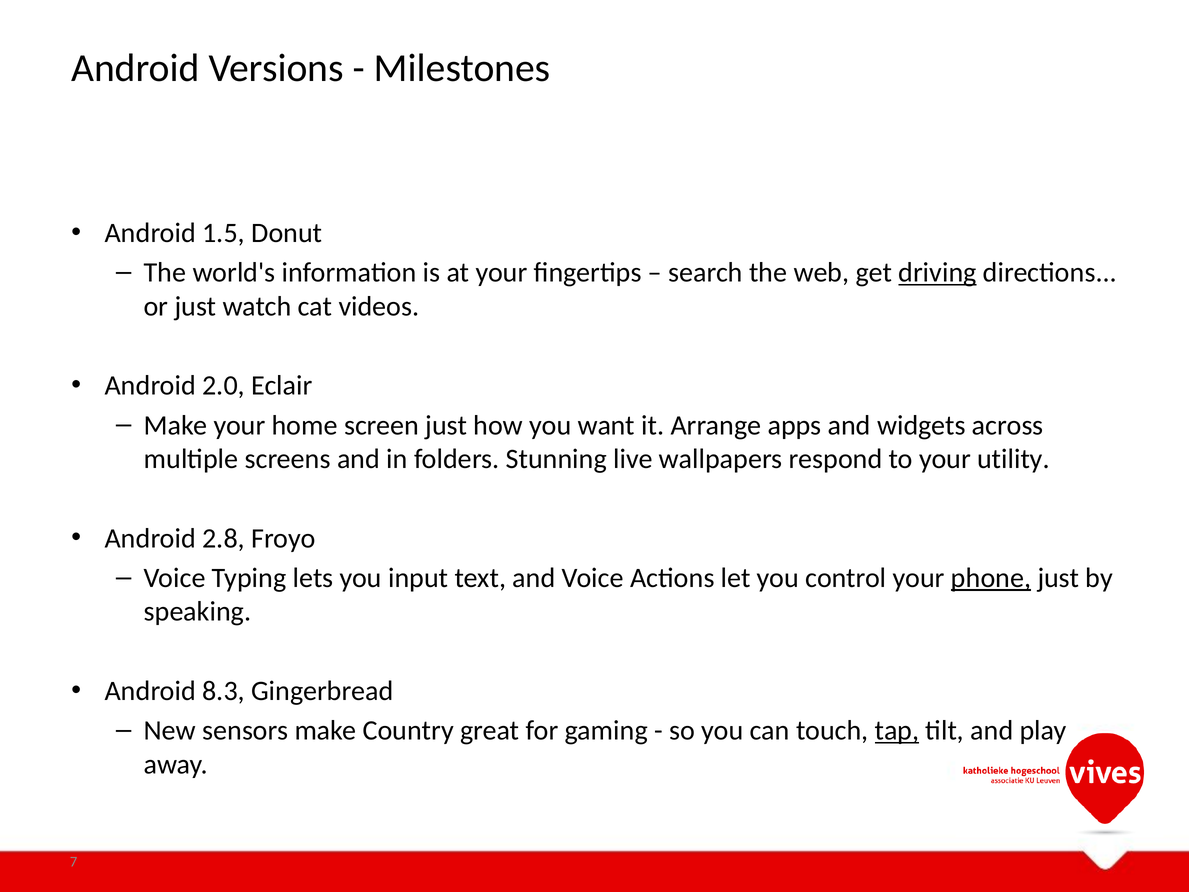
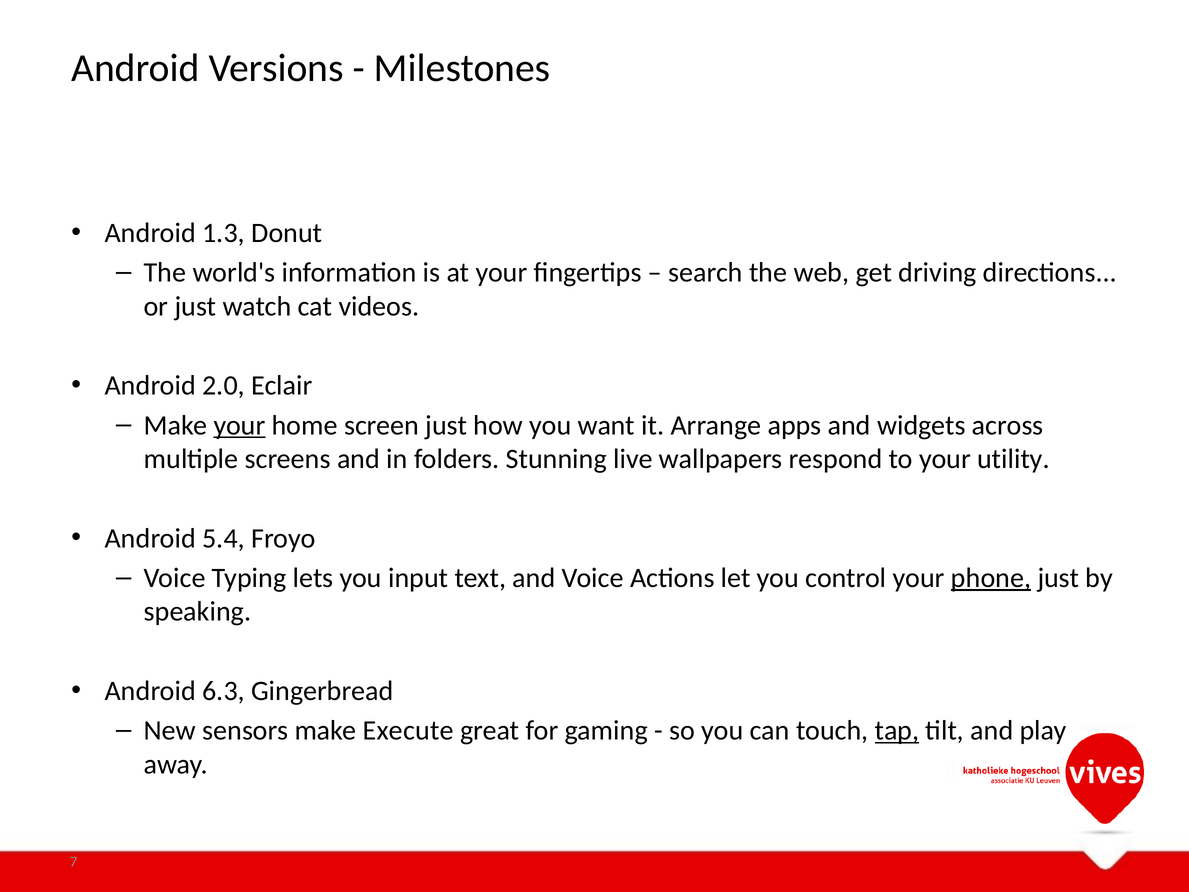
1.5: 1.5 -> 1.3
driving underline: present -> none
your at (239, 425) underline: none -> present
2.8: 2.8 -> 5.4
8.3: 8.3 -> 6.3
Country: Country -> Execute
